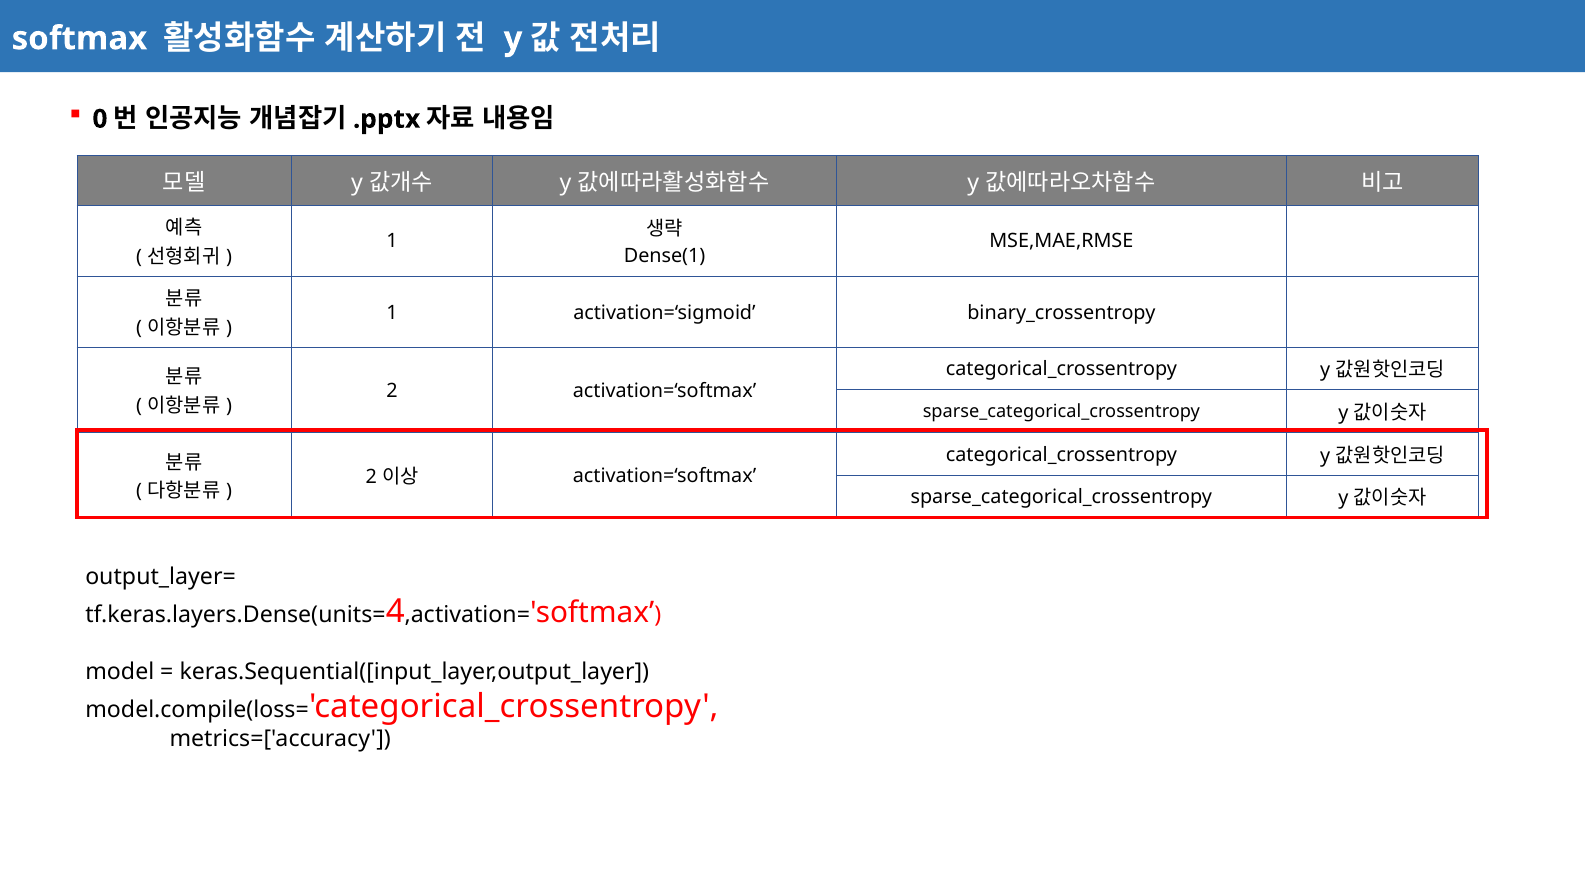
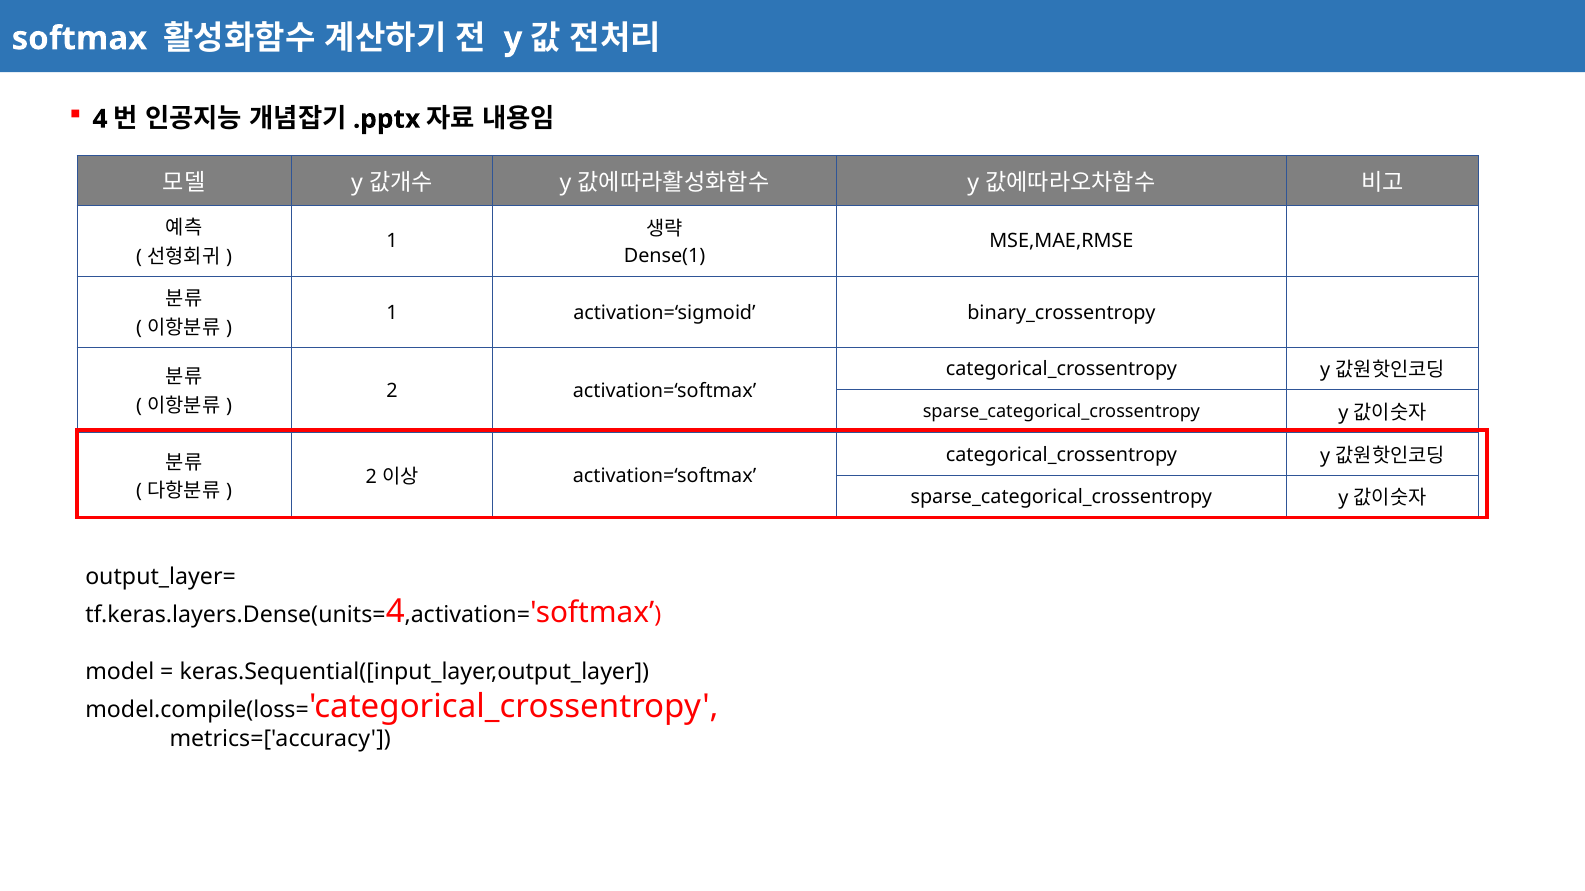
0 at (100, 119): 0 -> 4
